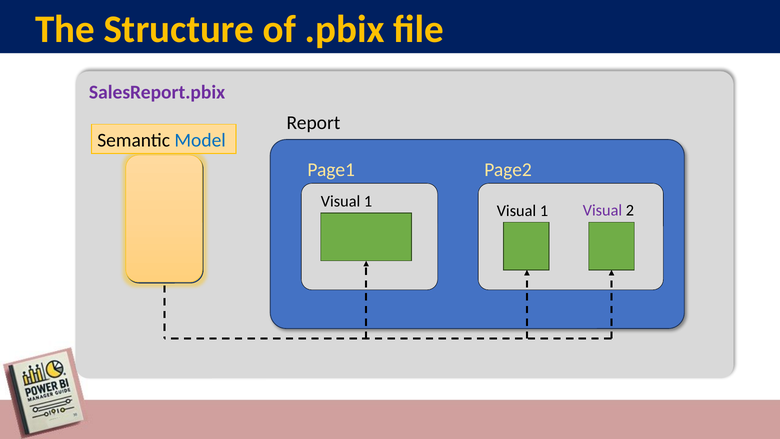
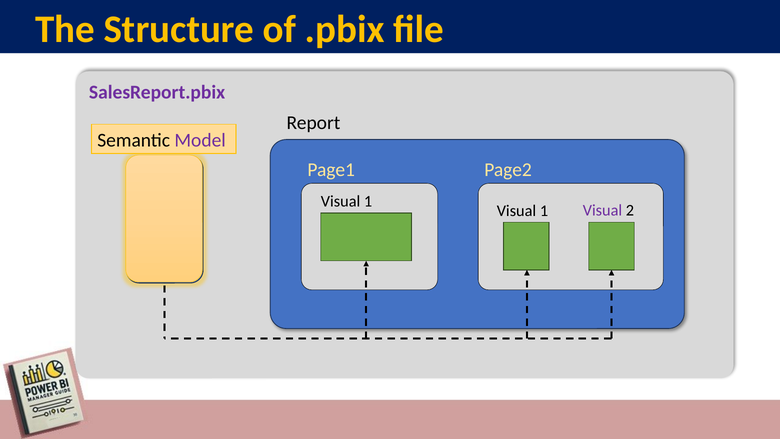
Model colour: blue -> purple
